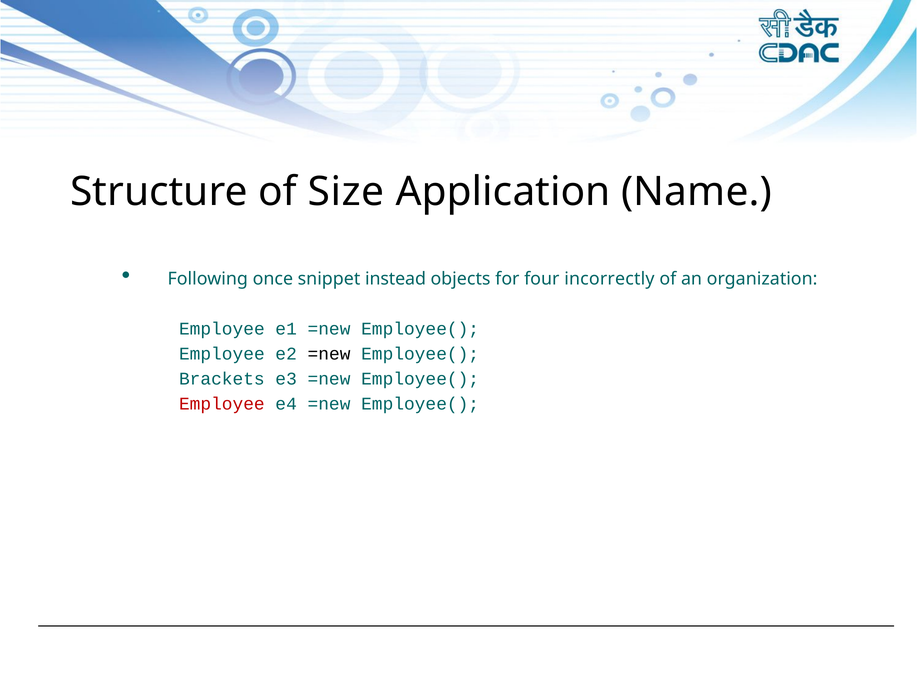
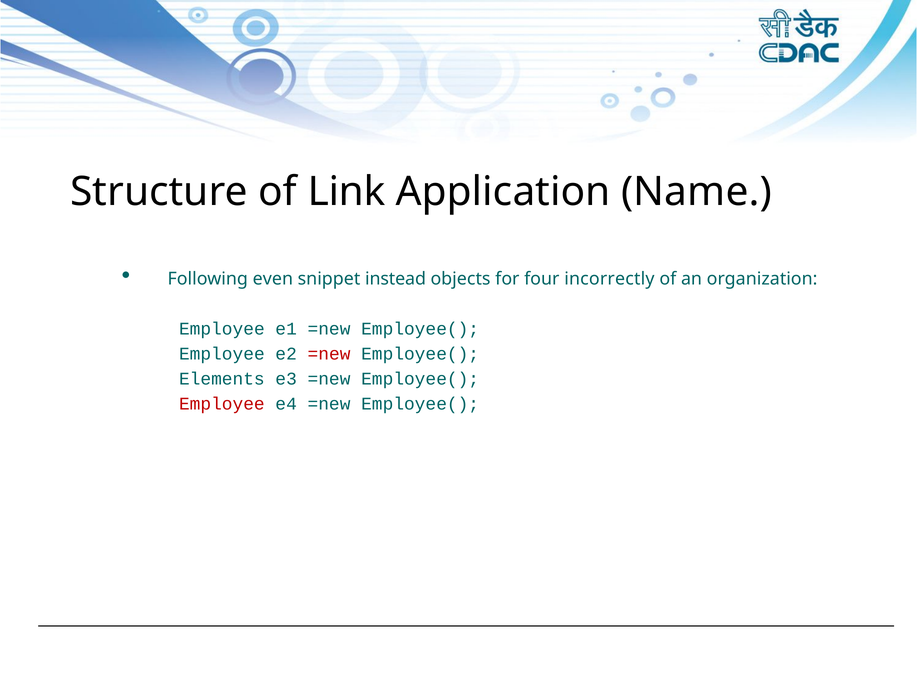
Size: Size -> Link
once: once -> even
=new at (329, 354) colour: black -> red
Brackets: Brackets -> Elements
